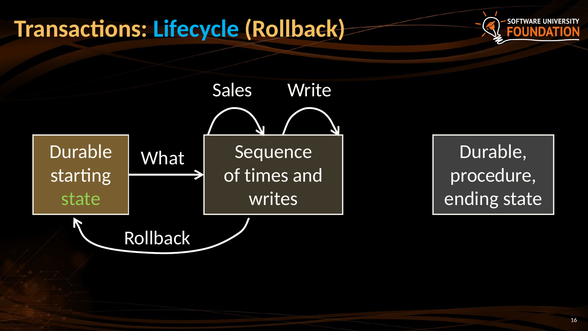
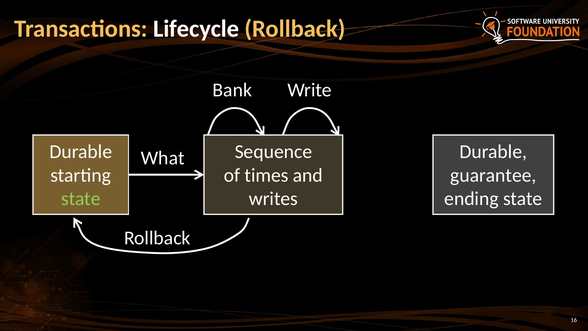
Lifecycle colour: light blue -> white
Sales: Sales -> Bank
procedure: procedure -> guarantee
